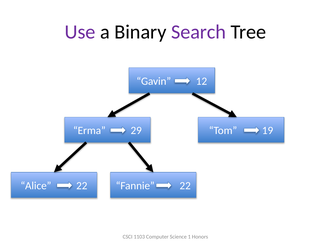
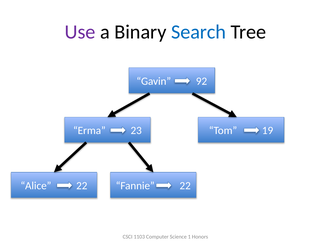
Search colour: purple -> blue
12: 12 -> 92
29: 29 -> 23
